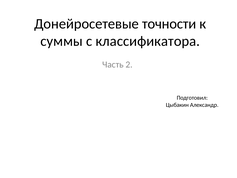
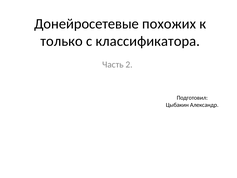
точности: точности -> похожих
суммы: суммы -> только
